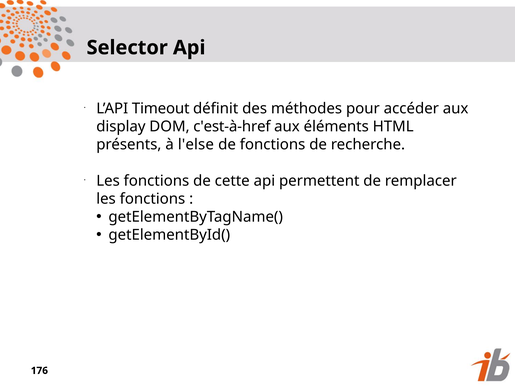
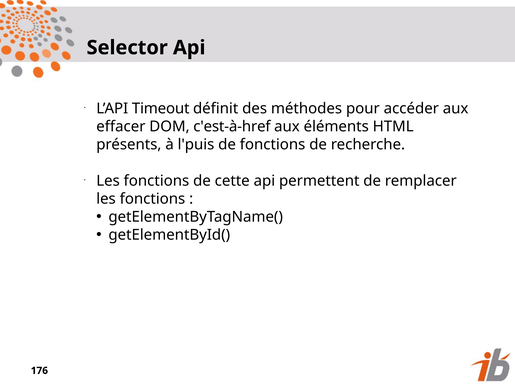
display: display -> effacer
l'else: l'else -> l'puis
